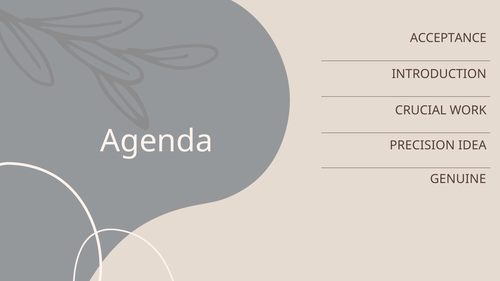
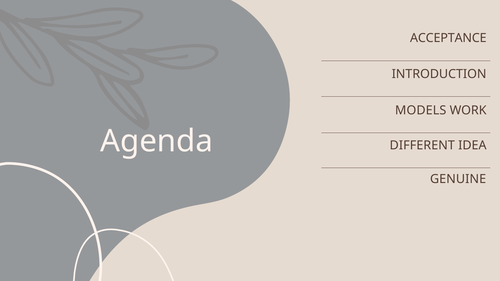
CRUCIAL: CRUCIAL -> MODELS
PRECISION: PRECISION -> DIFFERENT
